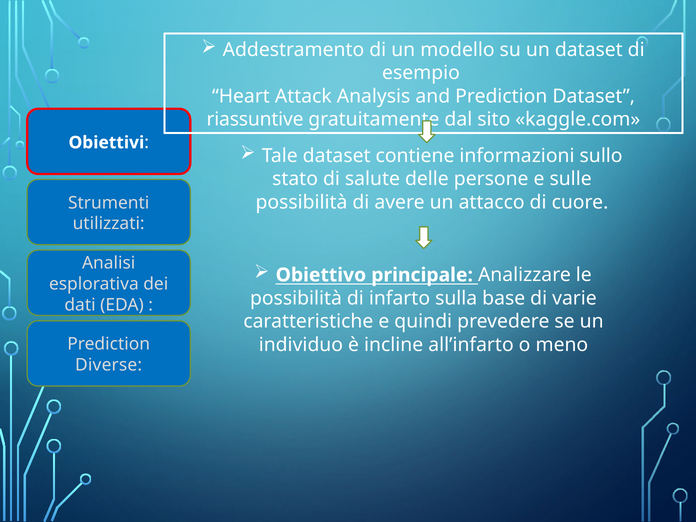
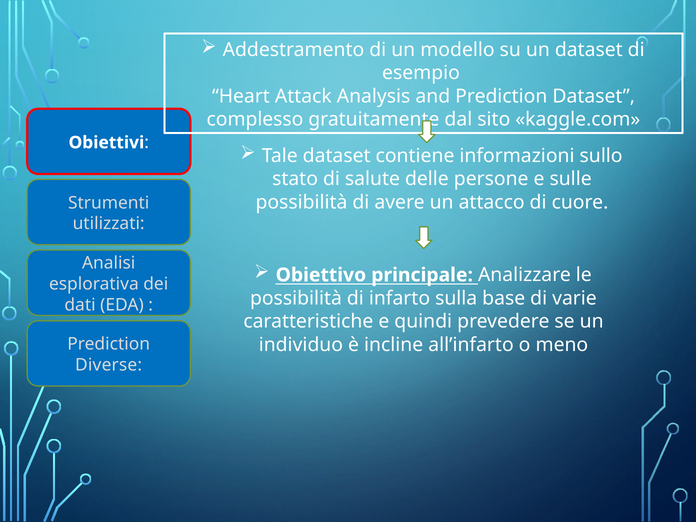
riassuntive: riassuntive -> complesso
